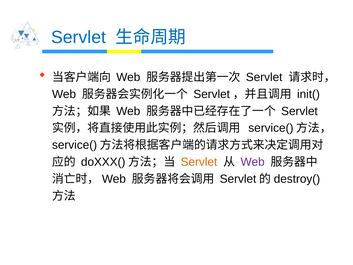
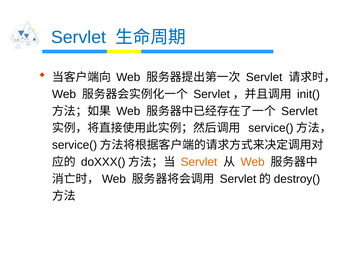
Web at (253, 162) colour: purple -> orange
